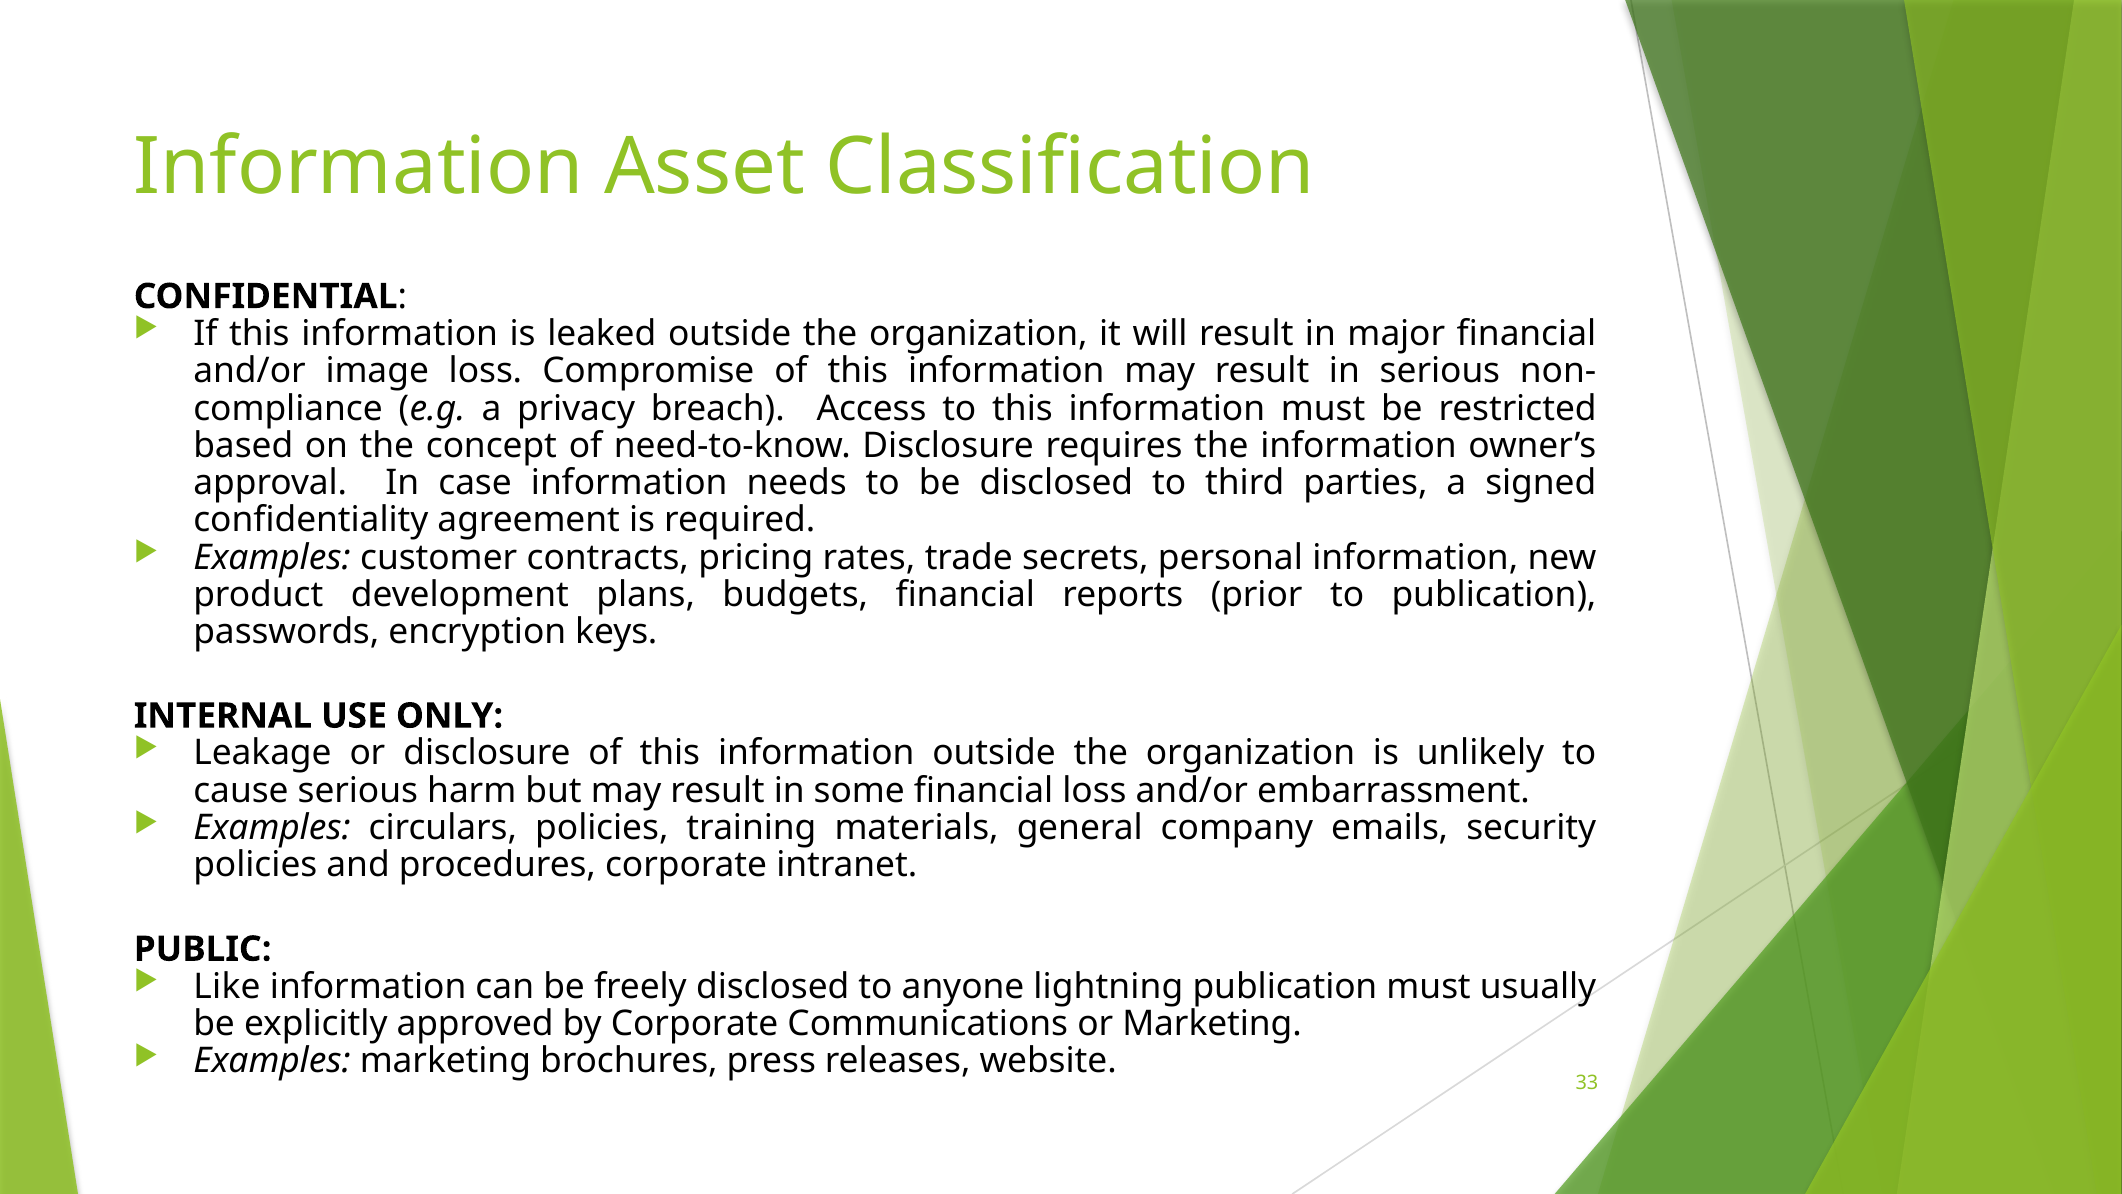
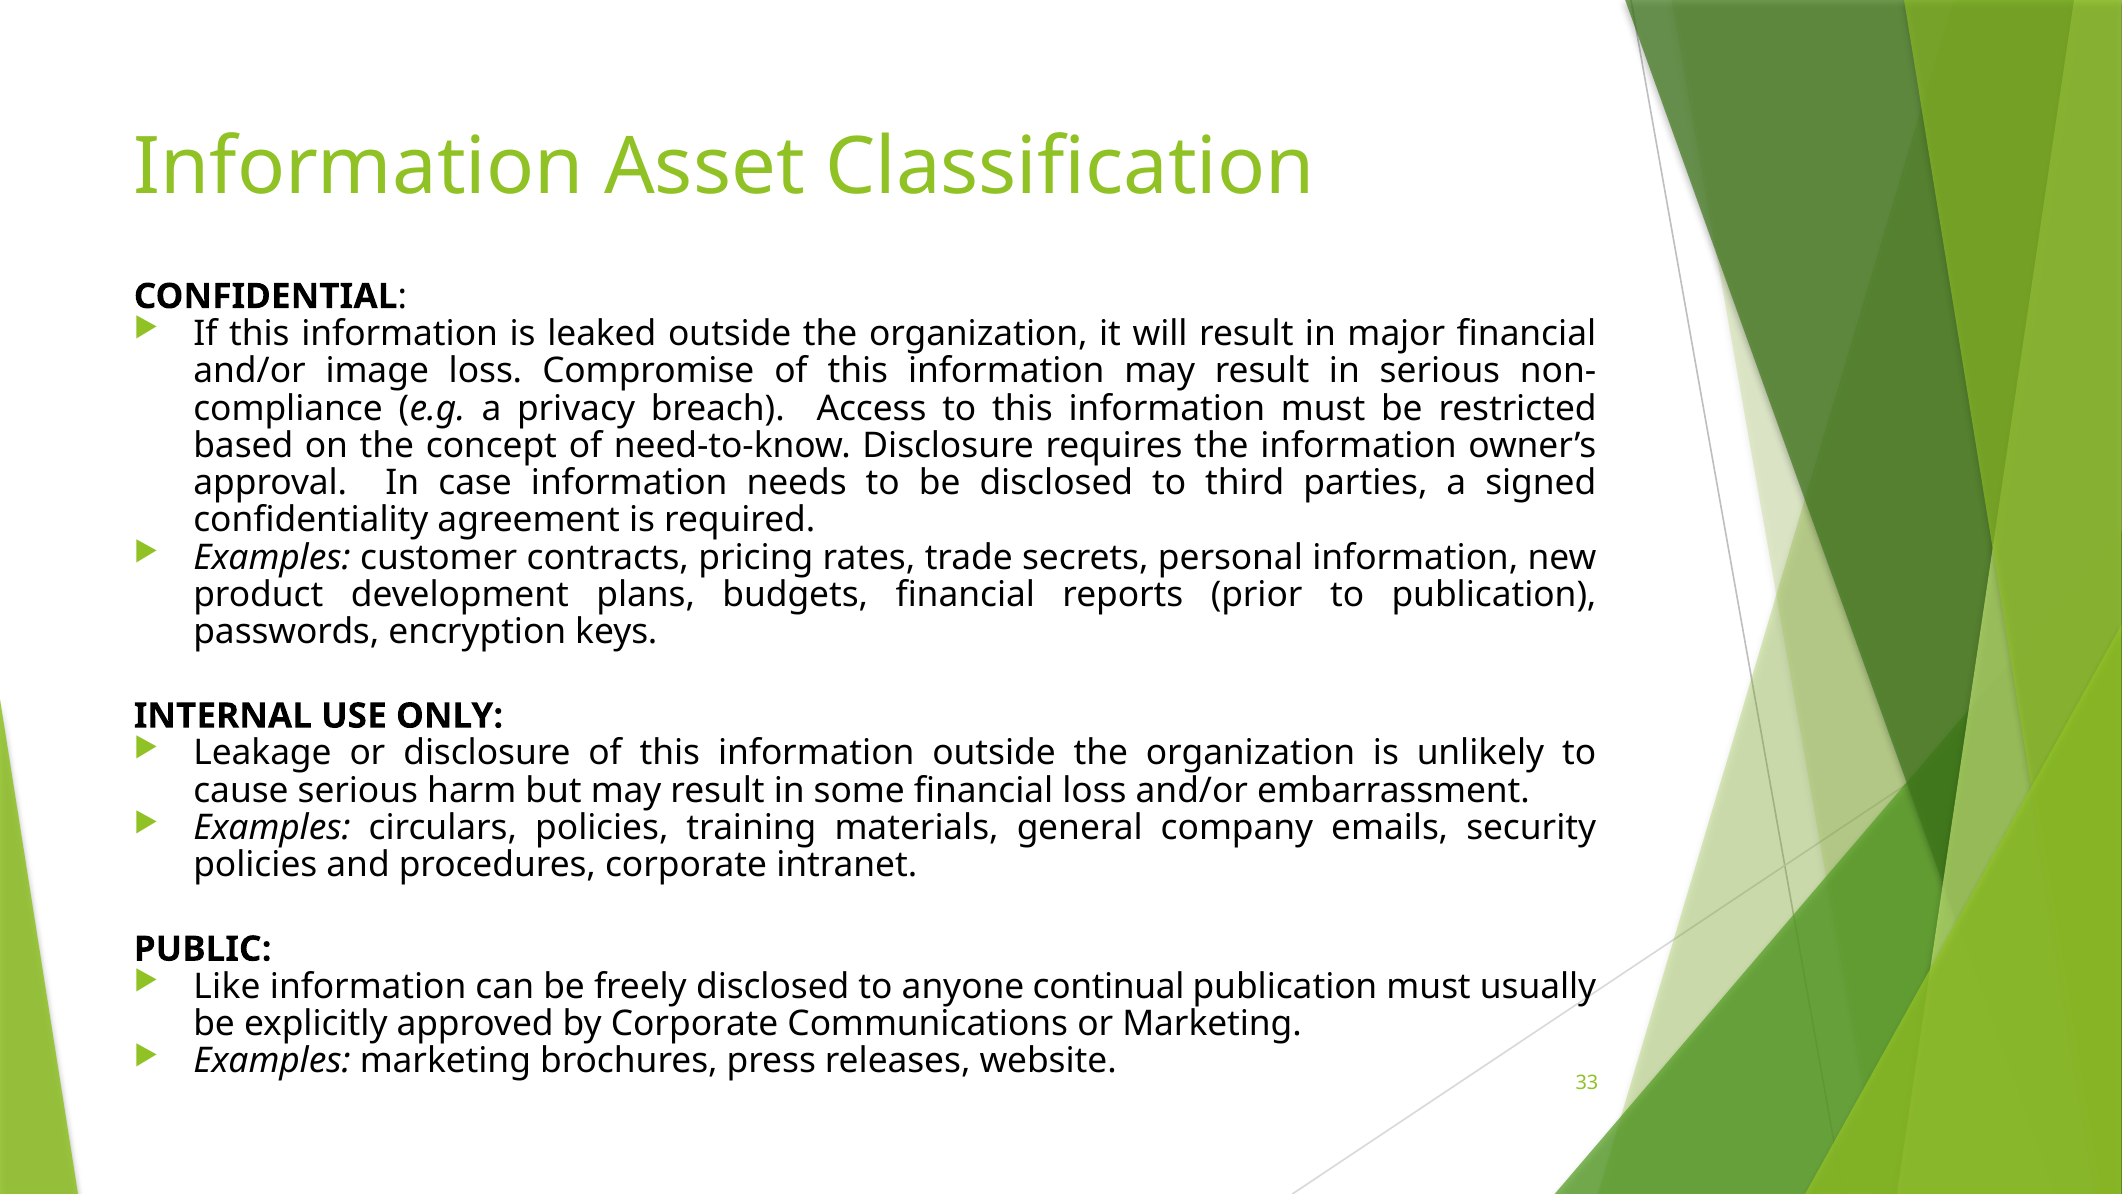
lightning: lightning -> continual
